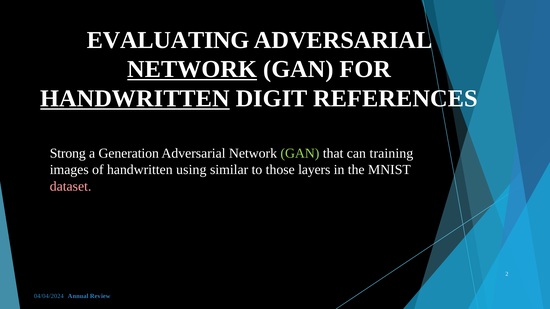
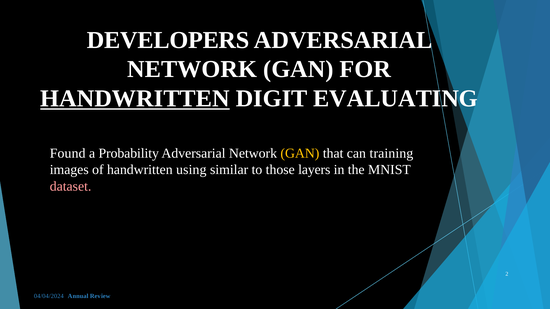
EVALUATING: EVALUATING -> DEVELOPERS
NETWORK at (192, 69) underline: present -> none
REFERENCES: REFERENCES -> EVALUATING
Strong: Strong -> Found
Generation: Generation -> Probability
GAN at (300, 153) colour: light green -> yellow
